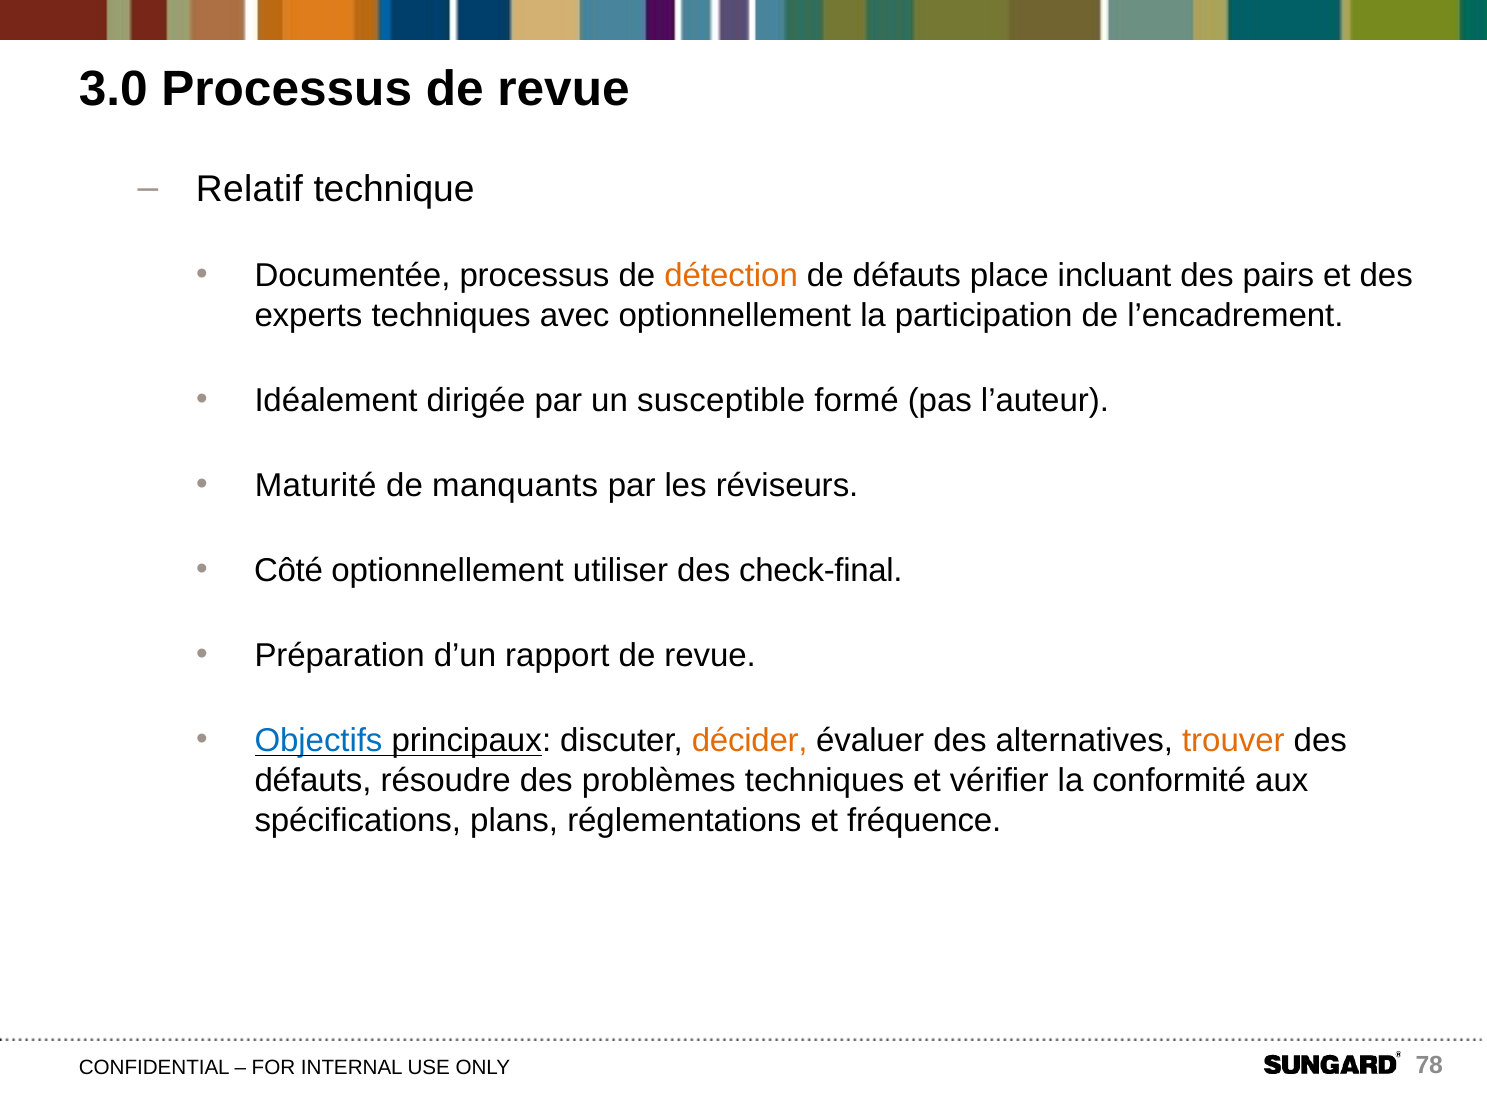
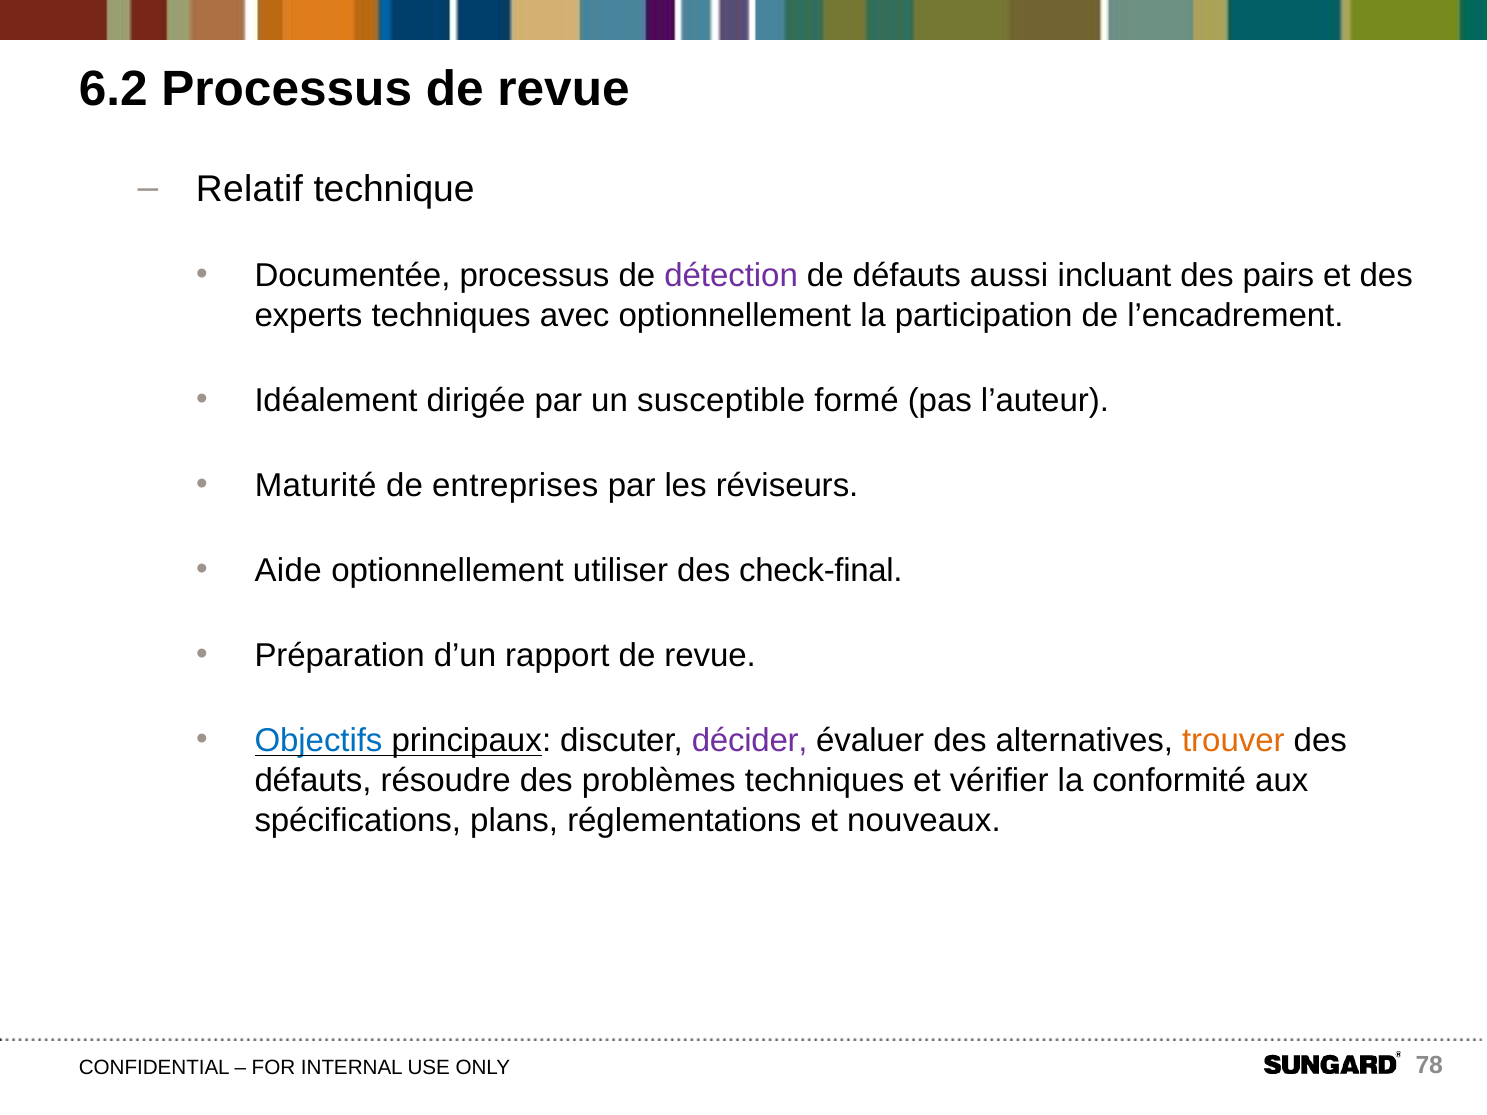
3.0: 3.0 -> 6.2
détection colour: orange -> purple
place: place -> aussi
manquants: manquants -> entreprises
Côté: Côté -> Aide
décider colour: orange -> purple
fréquence: fréquence -> nouveaux
